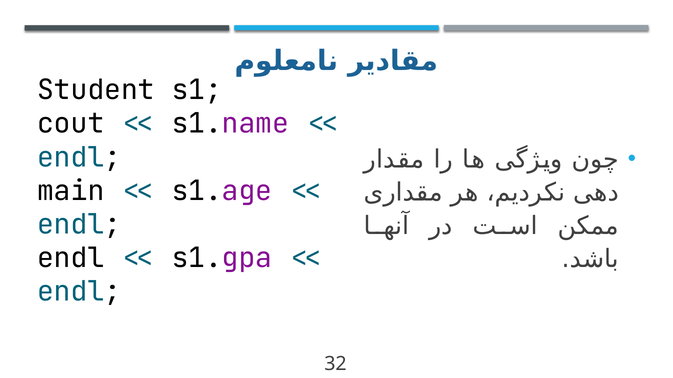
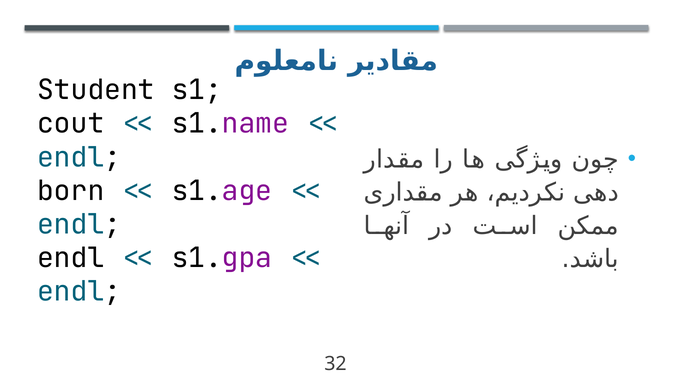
main: main -> born
